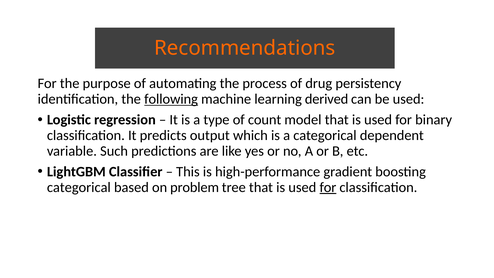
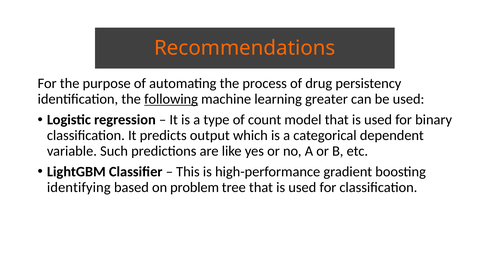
derived: derived -> greater
categorical at (79, 187): categorical -> identifying
for at (328, 187) underline: present -> none
